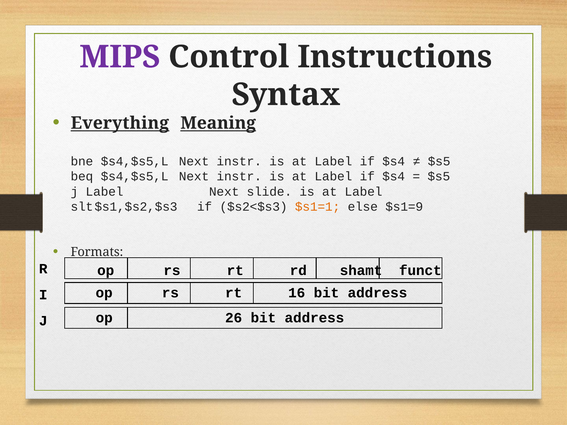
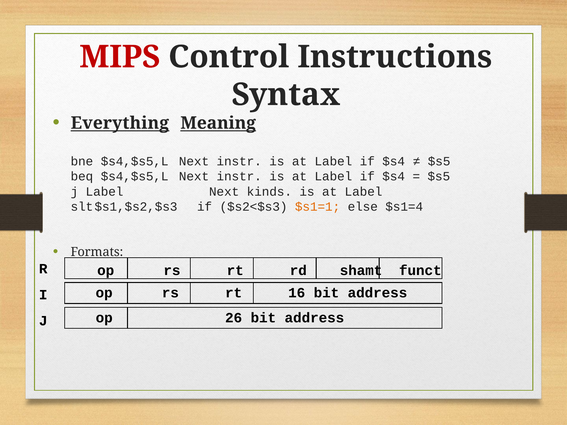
MIPS colour: purple -> red
slide: slide -> kinds
$s1=9: $s1=9 -> $s1=4
